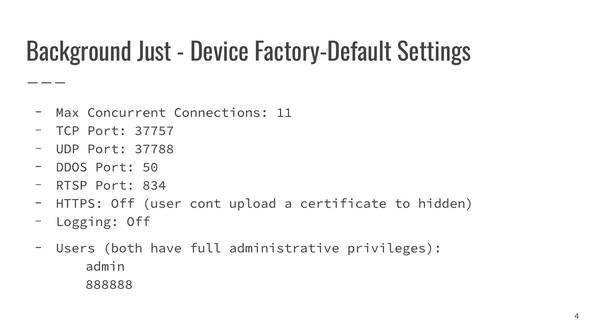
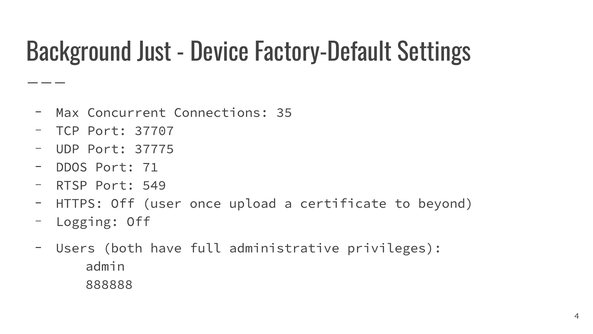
11: 11 -> 35
37757: 37757 -> 37707
37788: 37788 -> 37775
50: 50 -> 71
834: 834 -> 549
cont: cont -> once
hidden: hidden -> beyond
